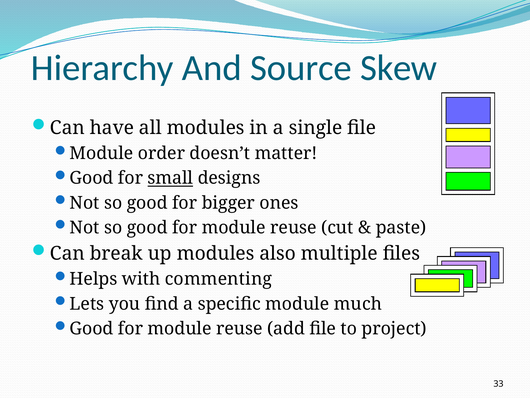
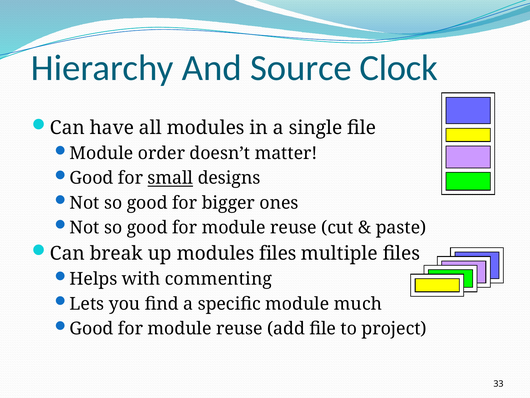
Skew: Skew -> Clock
modules also: also -> files
